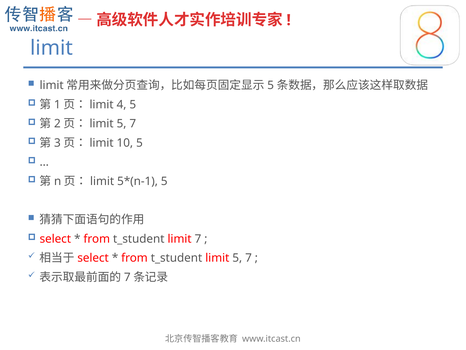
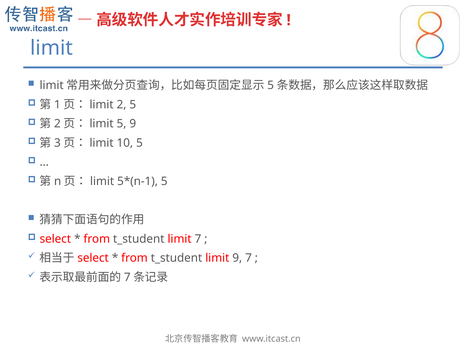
4: 4 -> 2
7 at (133, 124): 7 -> 9
limit 5: 5 -> 9
